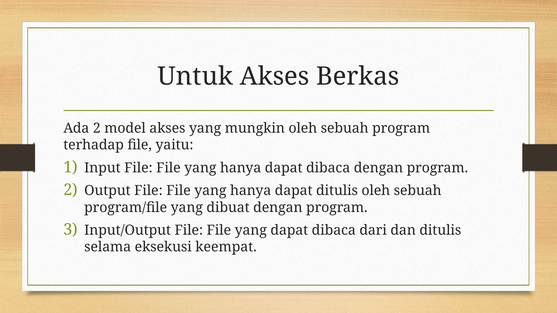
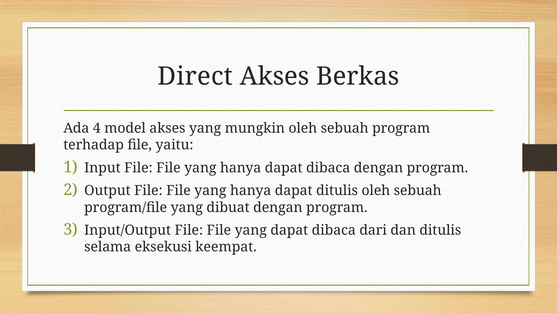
Untuk: Untuk -> Direct
Ada 2: 2 -> 4
